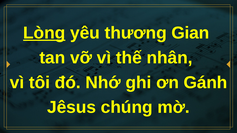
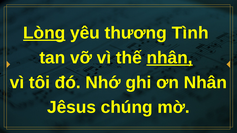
Gian: Gian -> Tình
nhân at (170, 58) underline: none -> present
ơn Gánh: Gánh -> Nhân
